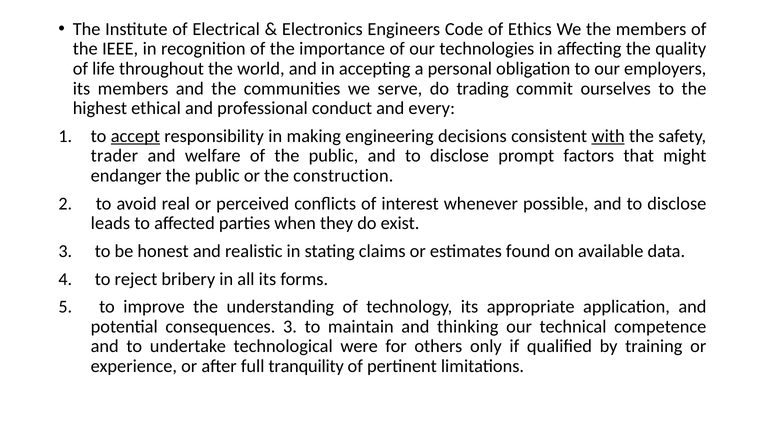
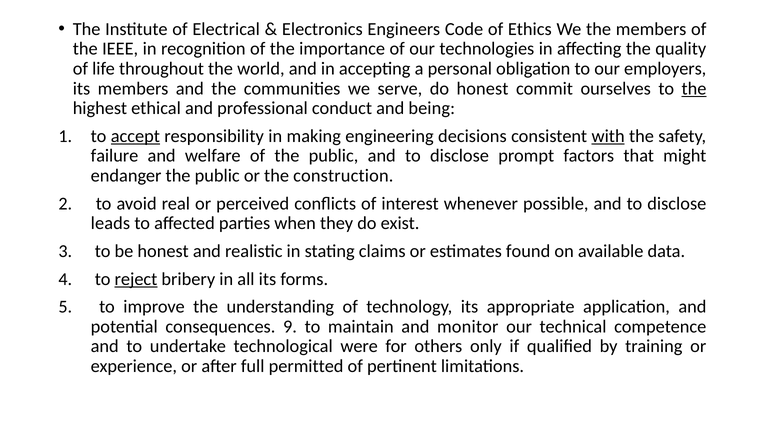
do trading: trading -> honest
the at (694, 88) underline: none -> present
every: every -> being
trader: trader -> failure
reject underline: none -> present
consequences 3: 3 -> 9
thinking: thinking -> monitor
tranquility: tranquility -> permitted
